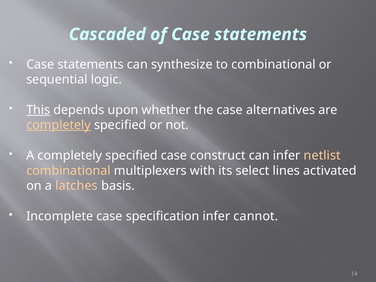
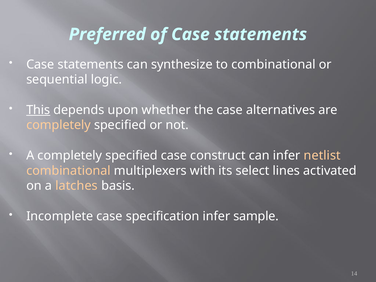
Cascaded: Cascaded -> Preferred
completely at (59, 125) underline: present -> none
cannot: cannot -> sample
